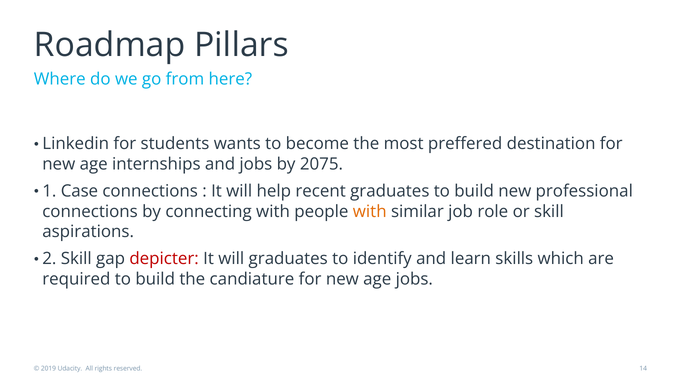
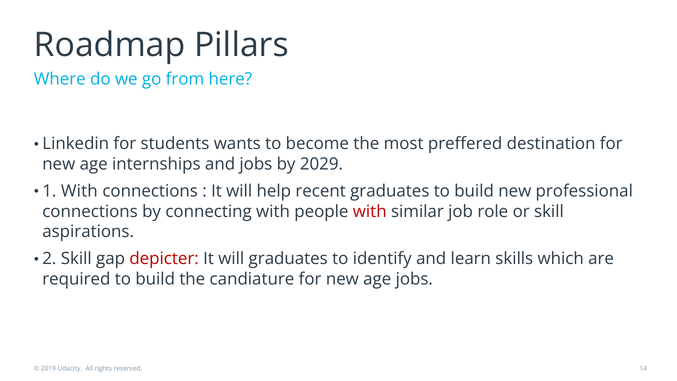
2075: 2075 -> 2029
Case at (79, 191): Case -> With
with at (370, 211) colour: orange -> red
